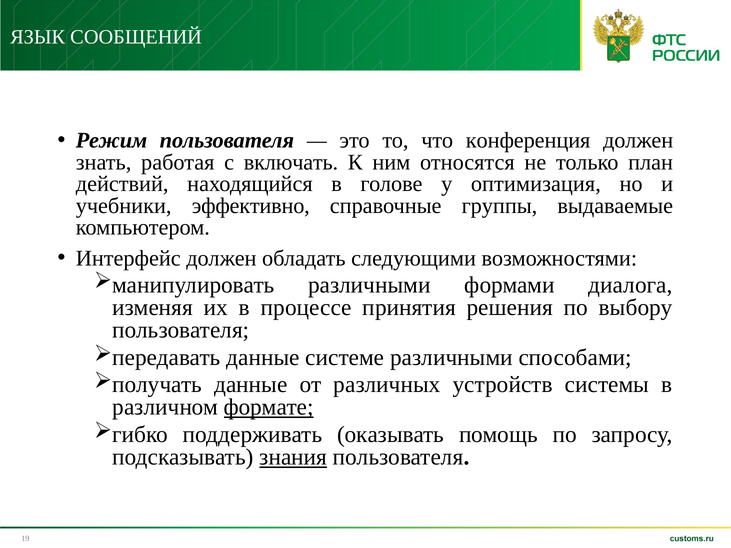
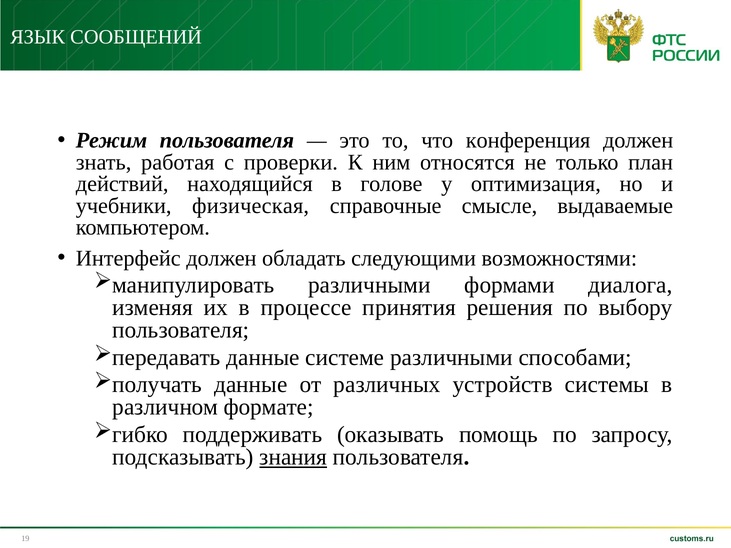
включать: включать -> проверки
эффективно: эффективно -> физическая
группы: группы -> смысле
формате underline: present -> none
